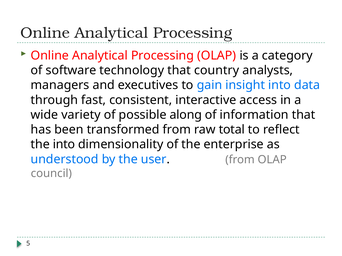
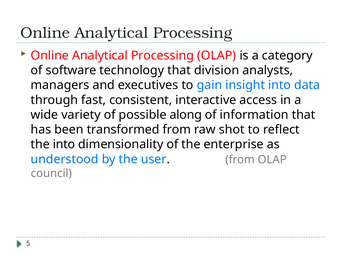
country: country -> division
total: total -> shot
